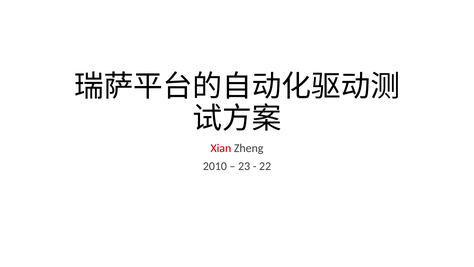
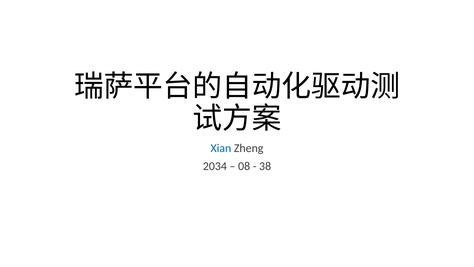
Xian colour: red -> blue
2010: 2010 -> 2034
23: 23 -> 08
22: 22 -> 38
